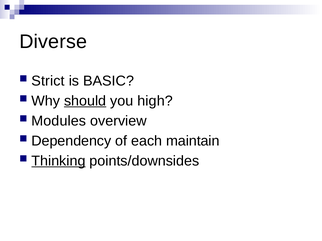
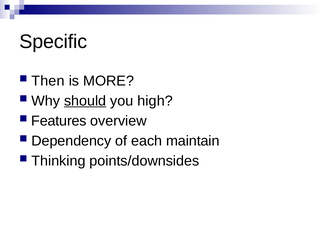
Diverse: Diverse -> Specific
Strict: Strict -> Then
BASIC: BASIC -> MORE
Modules: Modules -> Features
Thinking underline: present -> none
